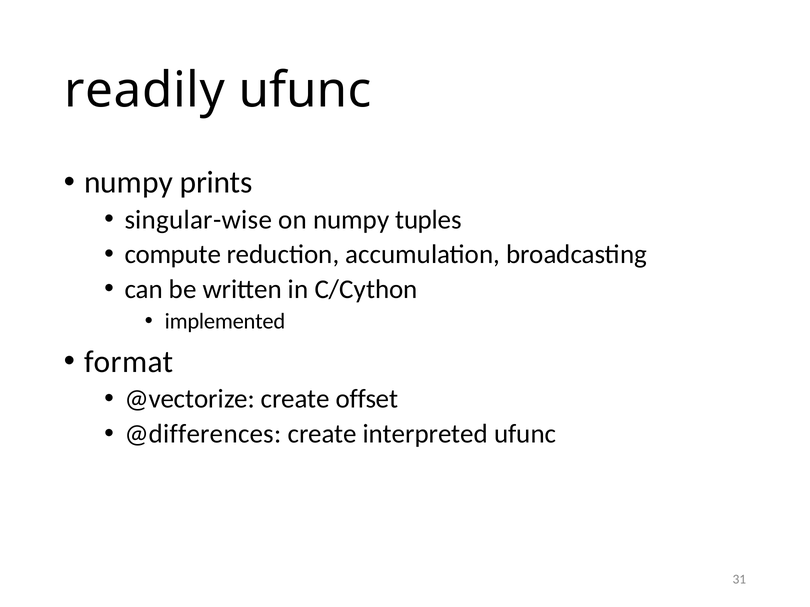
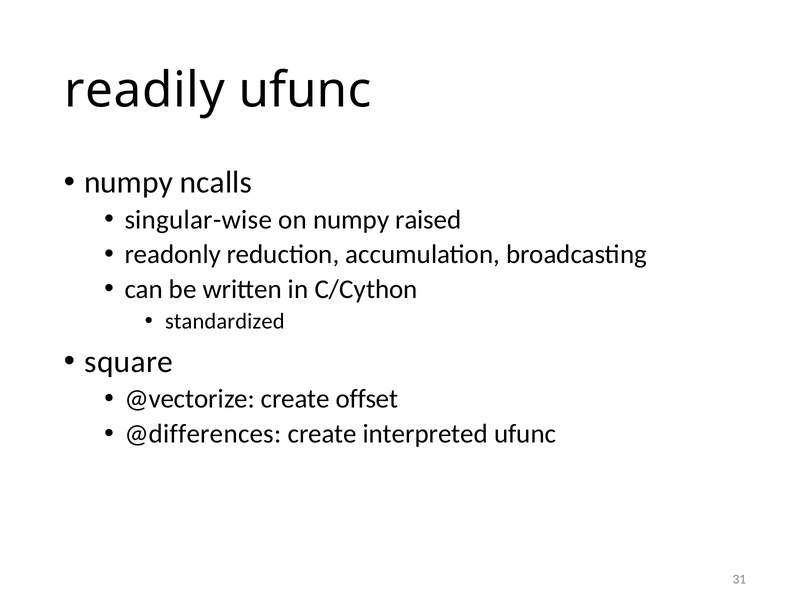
prints: prints -> ncalls
tuples: tuples -> raised
compute: compute -> readonly
implemented: implemented -> standardized
format: format -> square
